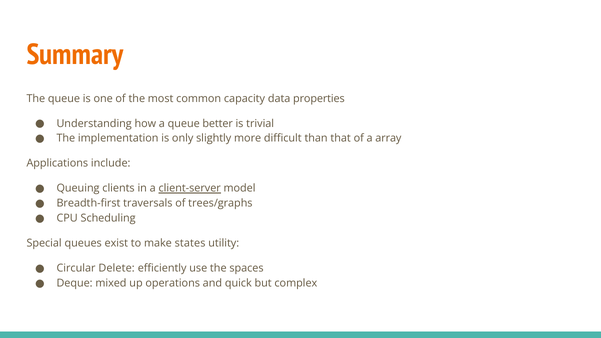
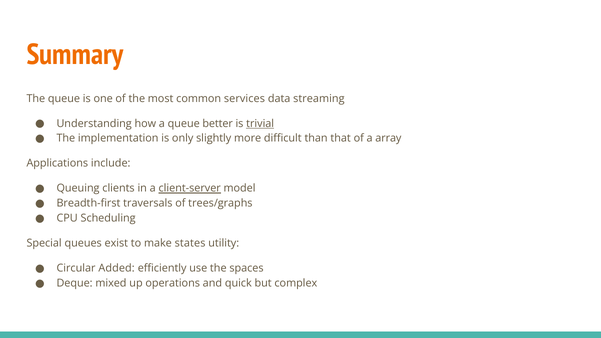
capacity: capacity -> services
properties: properties -> streaming
trivial underline: none -> present
Delete: Delete -> Added
